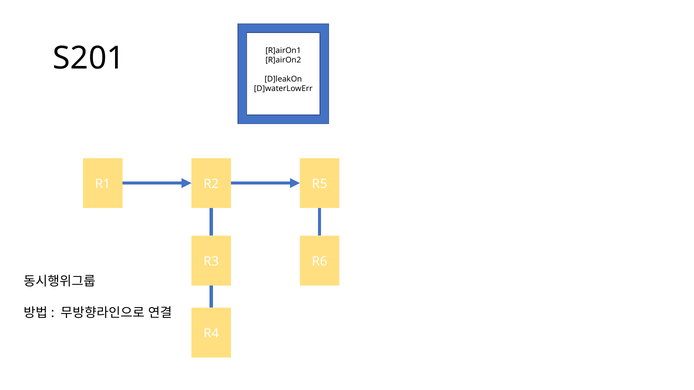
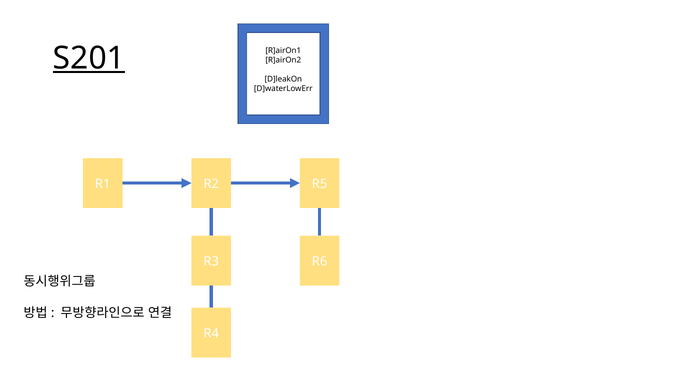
S201 underline: none -> present
